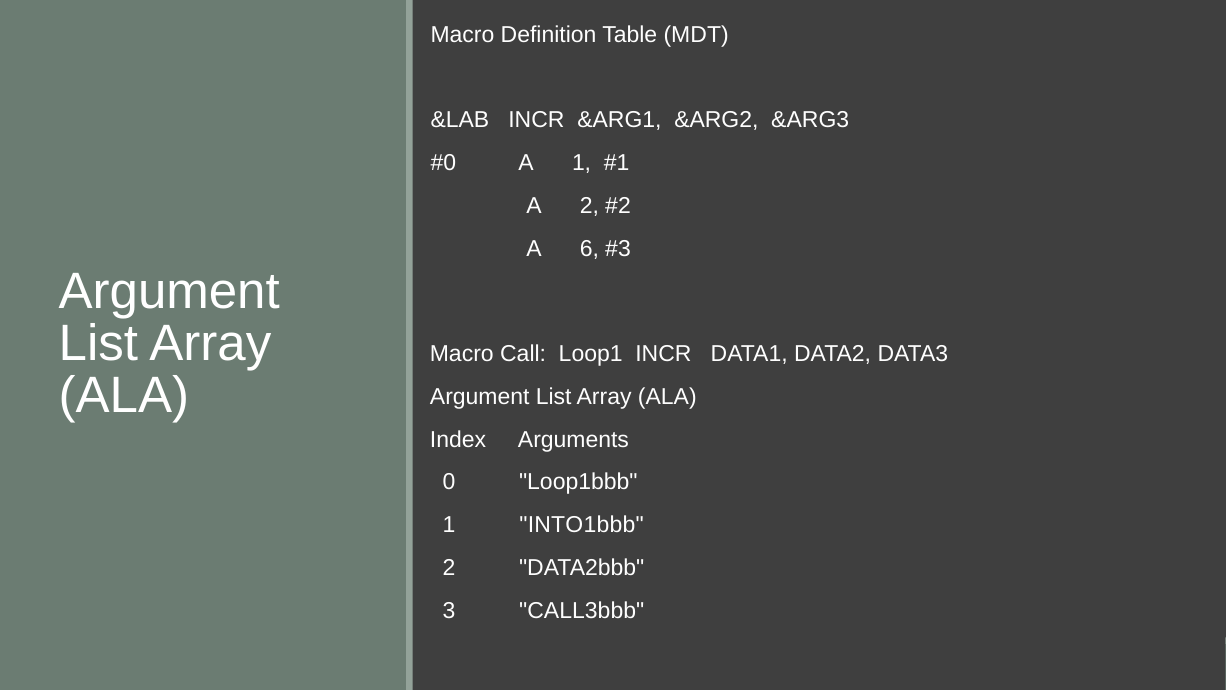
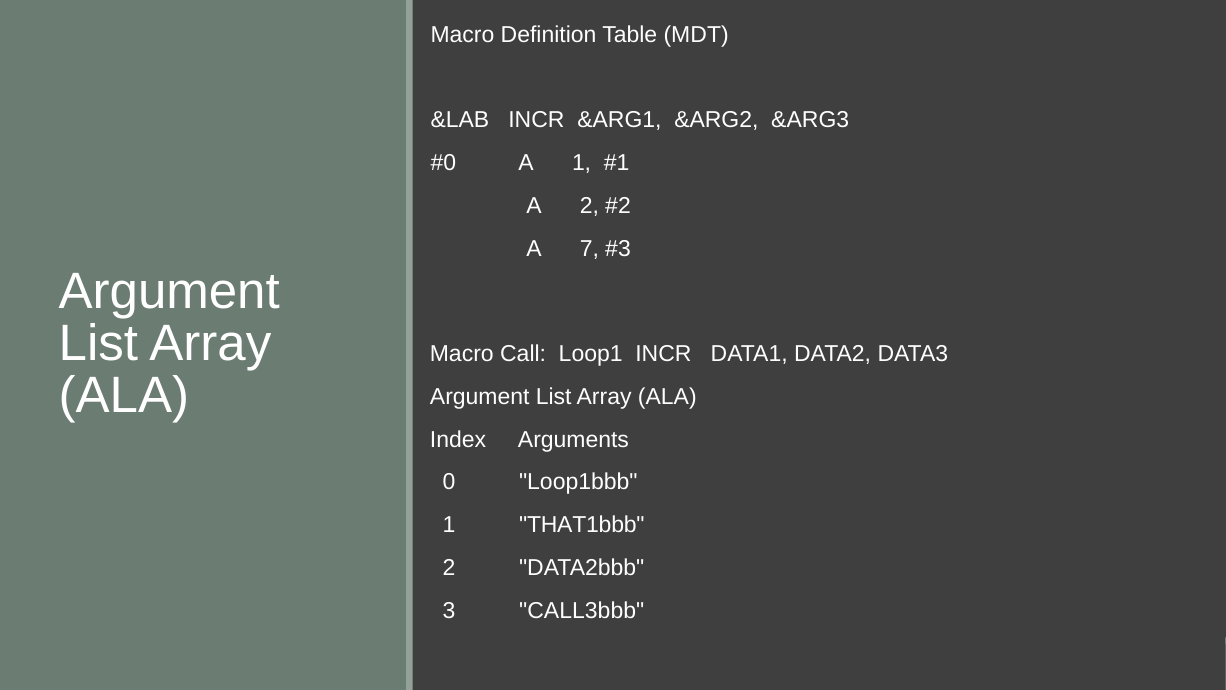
6: 6 -> 7
INTO1bbb: INTO1bbb -> THAT1bbb
